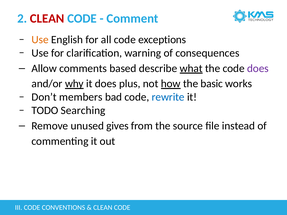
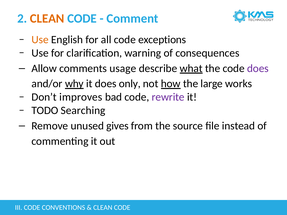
CLEAN at (47, 19) colour: red -> orange
based: based -> usage
plus: plus -> only
basic: basic -> large
members: members -> improves
rewrite colour: blue -> purple
